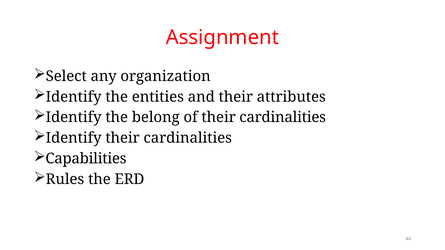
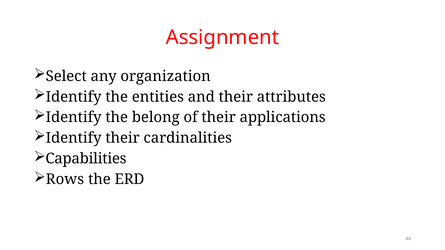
of their cardinalities: cardinalities -> applications
Rules: Rules -> Rows
